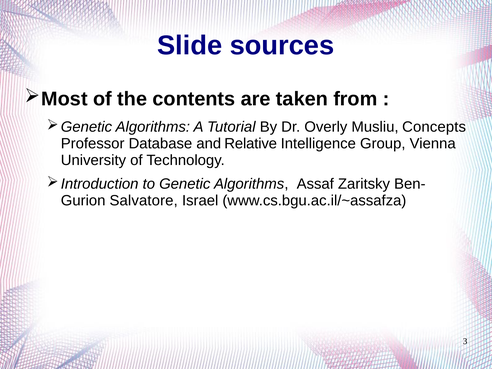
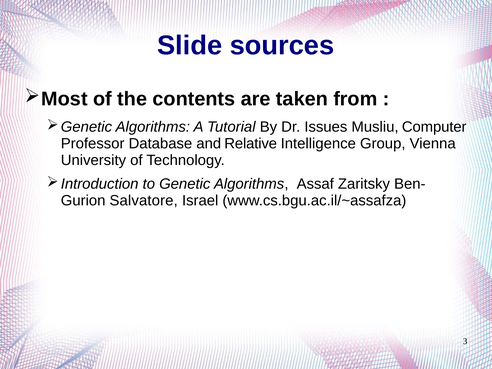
Overly: Overly -> Issues
Concepts: Concepts -> Computer
